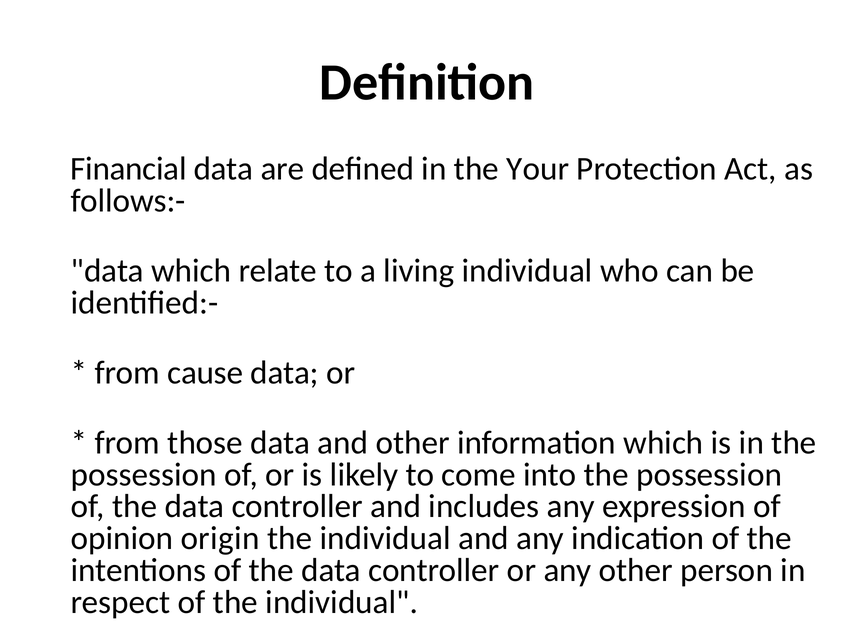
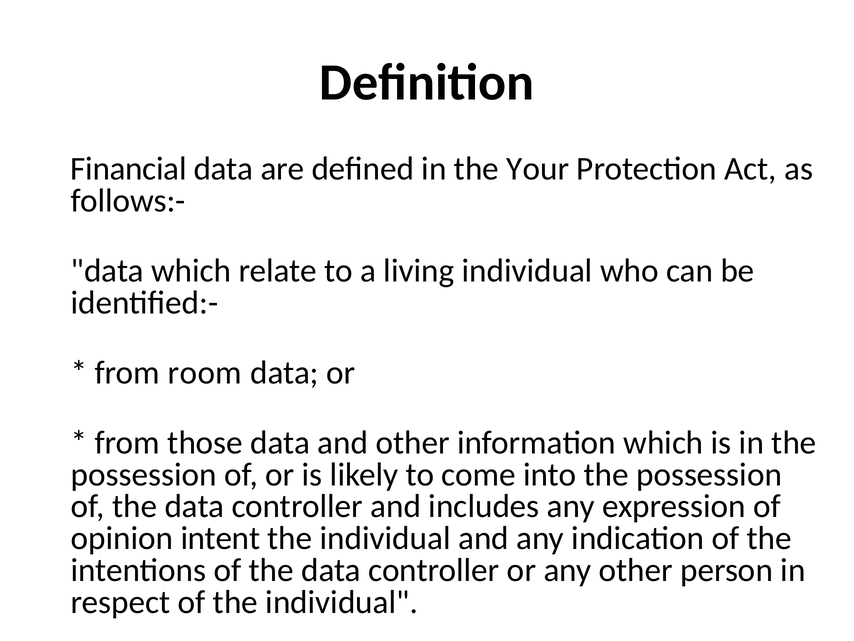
cause: cause -> room
origin: origin -> intent
